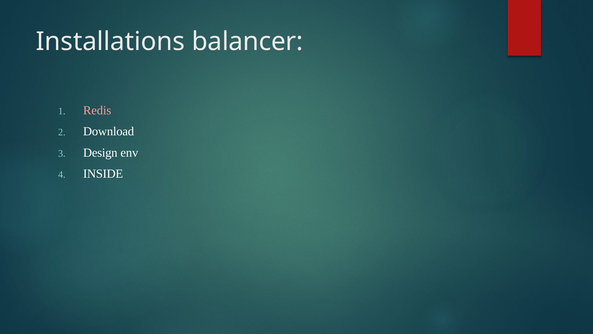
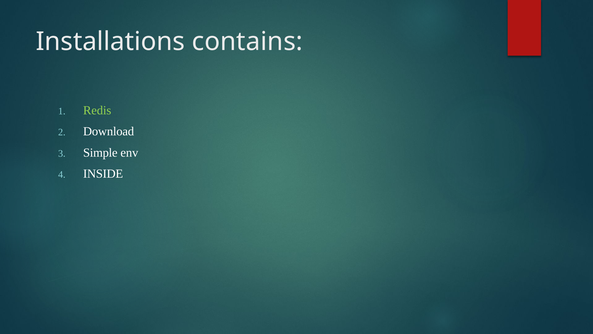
balancer: balancer -> contains
Redis colour: pink -> light green
Design: Design -> Simple
